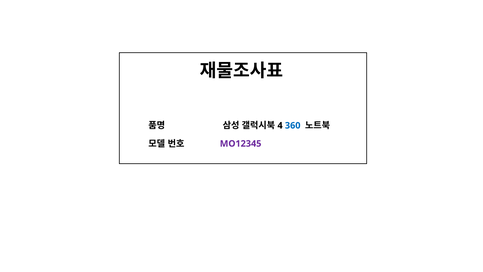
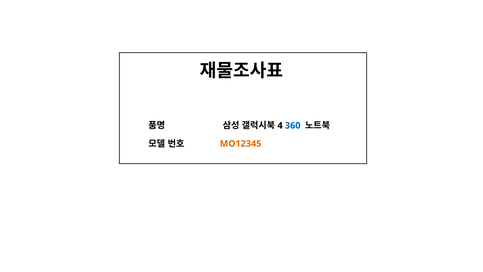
MO12345 colour: purple -> orange
